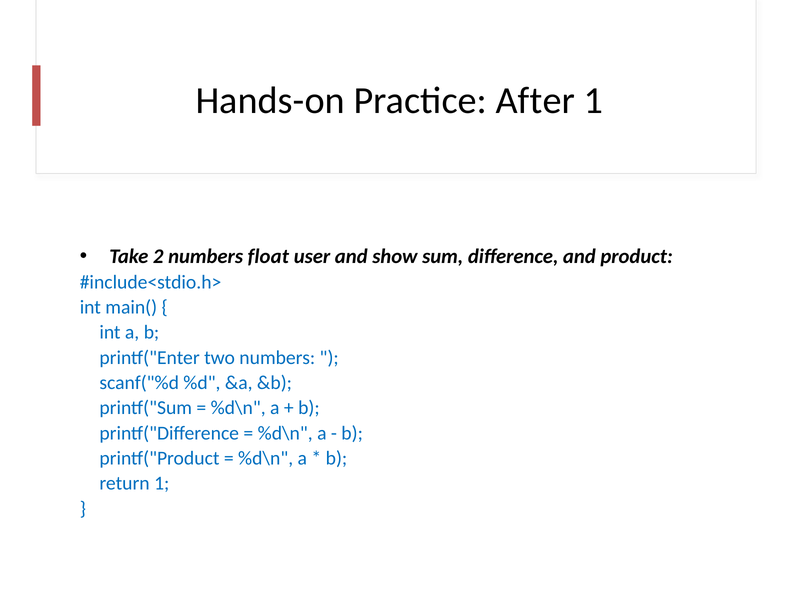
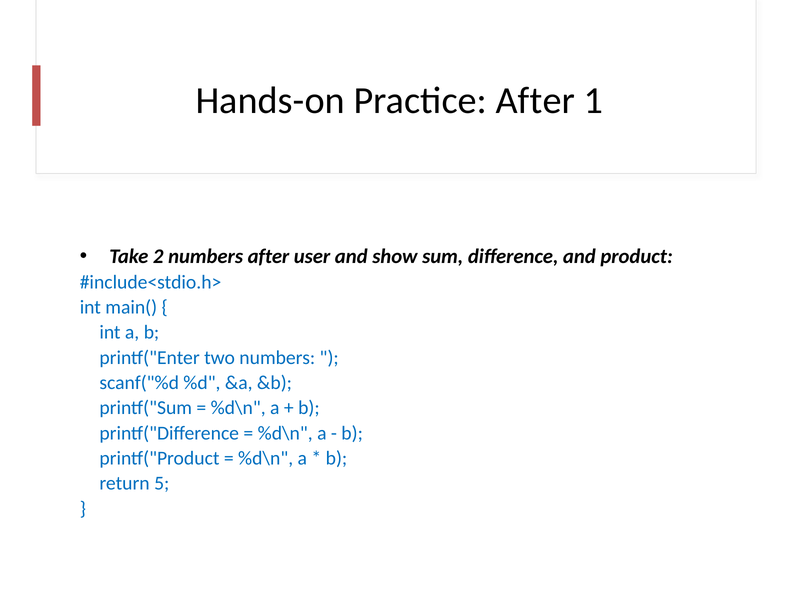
numbers float: float -> after
return 1: 1 -> 5
